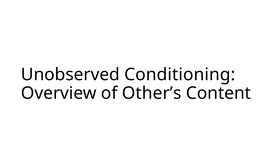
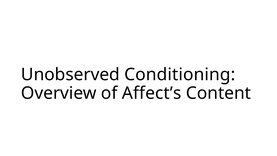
Other’s: Other’s -> Affect’s
